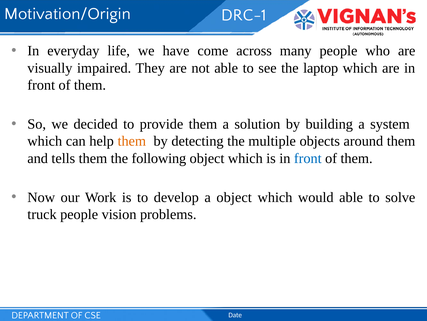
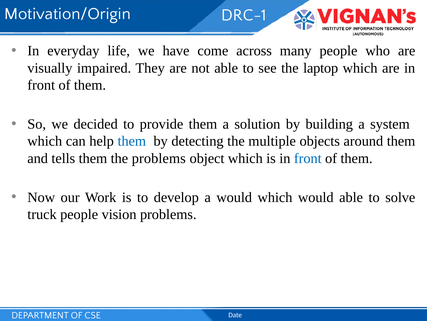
them at (132, 141) colour: orange -> blue
the following: following -> problems
a object: object -> would
